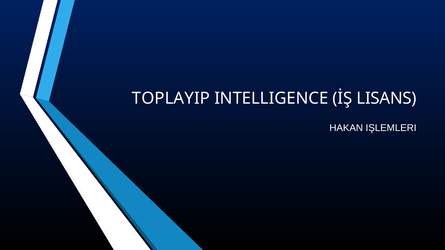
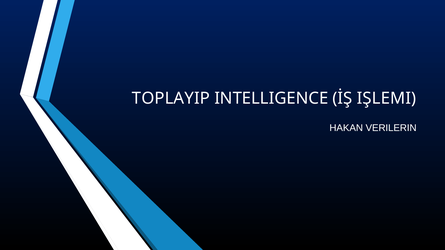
LISANS: LISANS -> IŞLEMI
IŞLEMLERI: IŞLEMLERI -> VERILERIN
